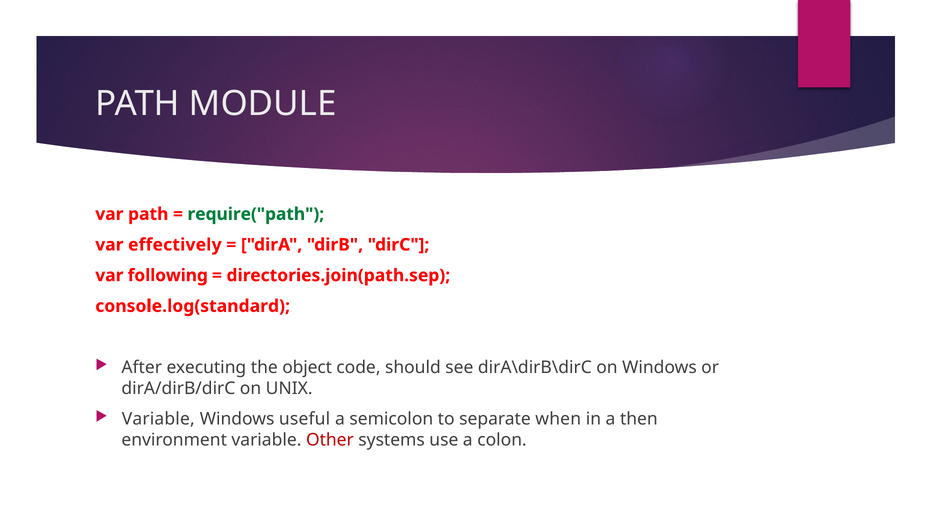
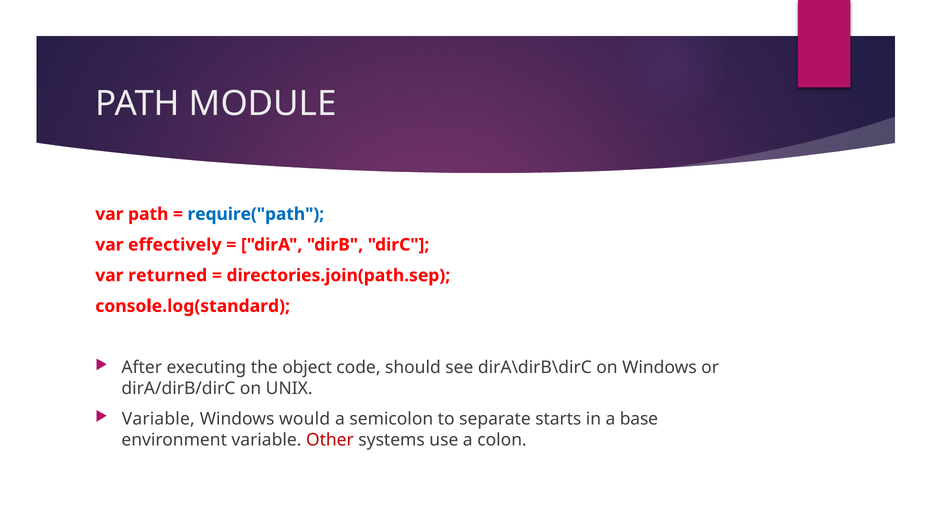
require("path colour: green -> blue
following: following -> returned
useful: useful -> would
when: when -> starts
then: then -> base
